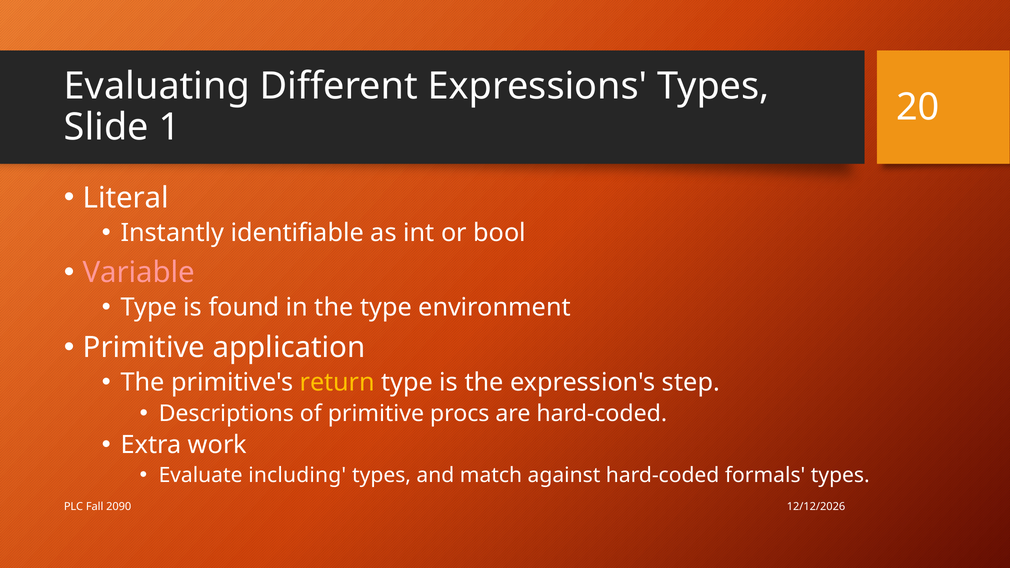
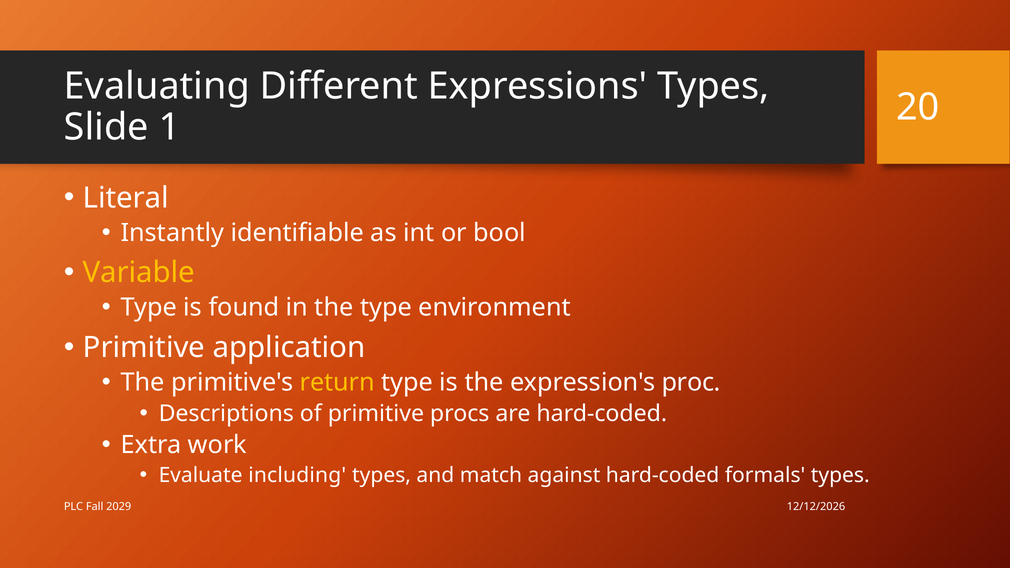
Variable colour: pink -> yellow
step: step -> proc
2090: 2090 -> 2029
